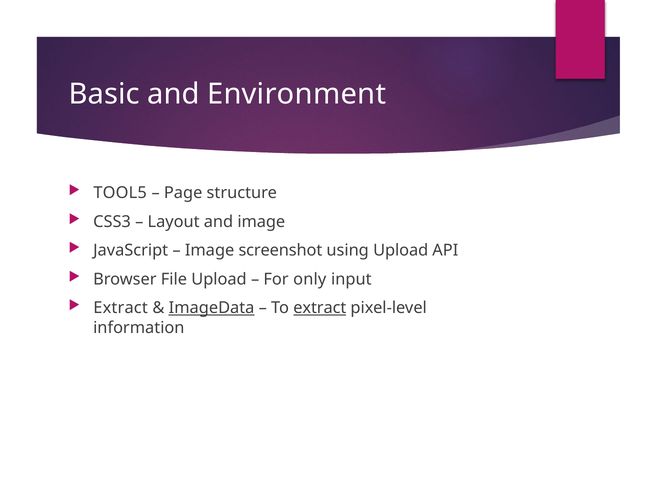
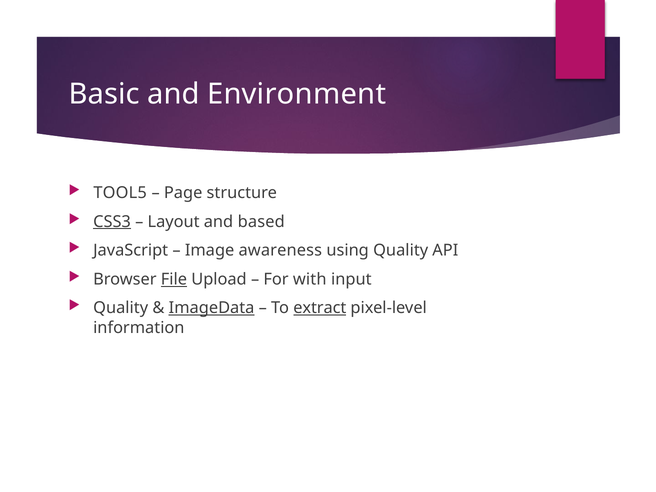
CSS3 underline: none -> present
and image: image -> based
screenshot: screenshot -> awareness
using Upload: Upload -> Quality
File underline: none -> present
only: only -> with
Extract at (121, 308): Extract -> Quality
